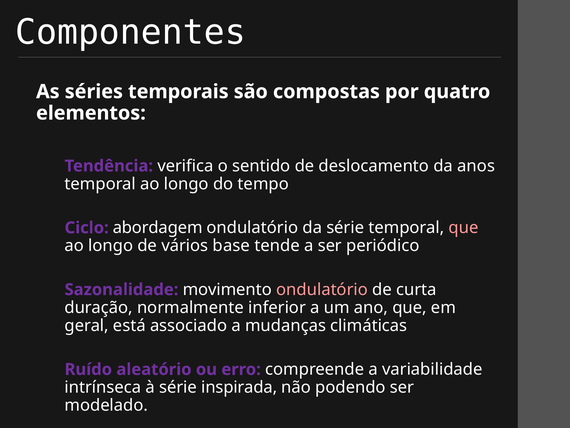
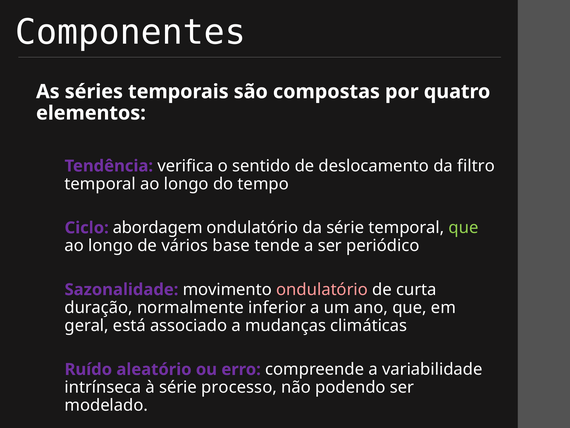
anos: anos -> filtro
que at (464, 228) colour: pink -> light green
inspirada: inspirada -> processo
